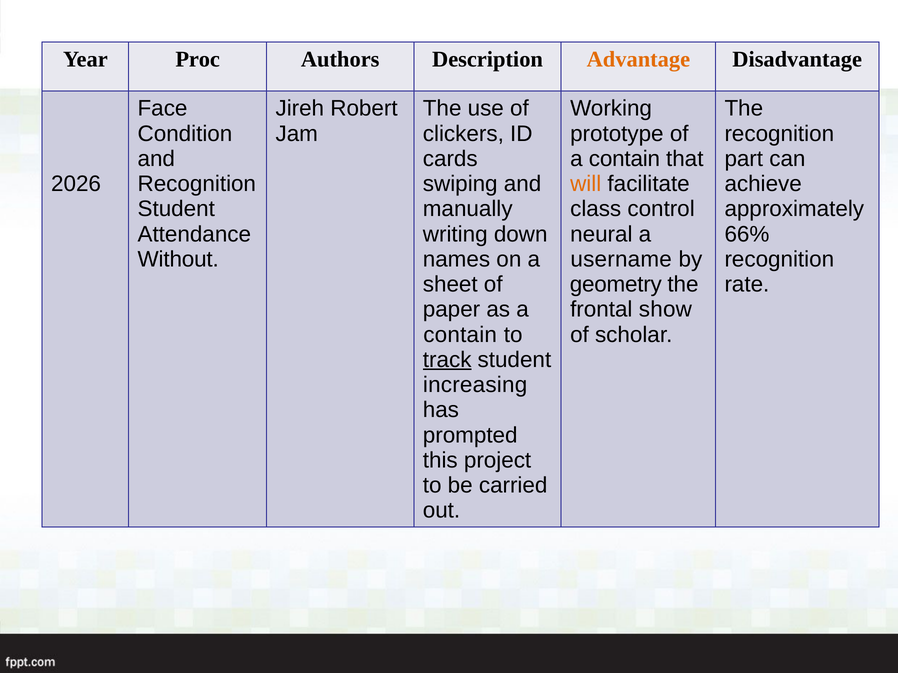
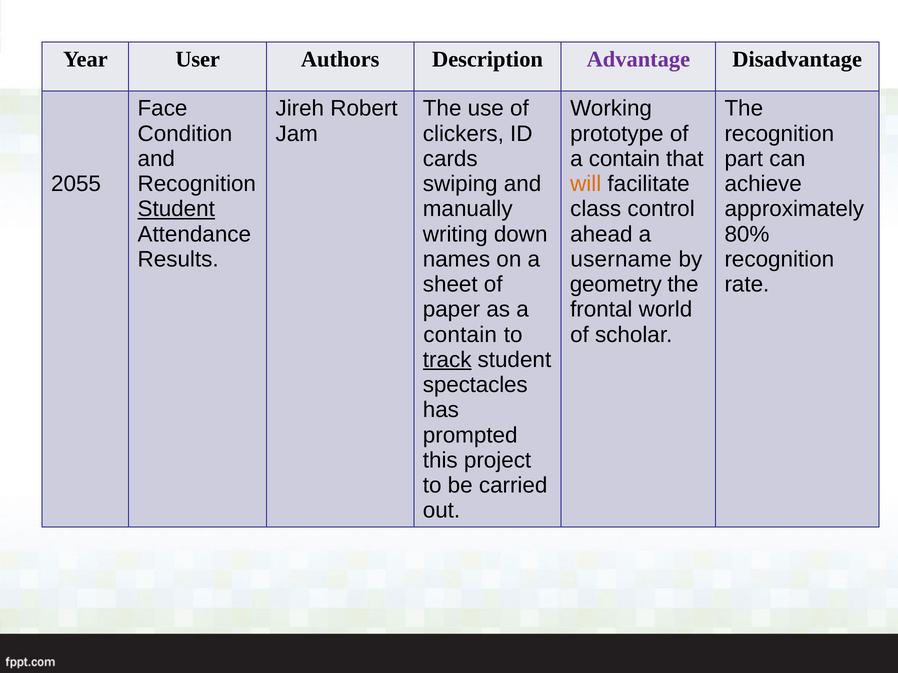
Proc: Proc -> User
Advantage colour: orange -> purple
2026: 2026 -> 2055
Student at (176, 209) underline: none -> present
neural: neural -> ahead
66%: 66% -> 80%
Without: Without -> Results
show: show -> world
increasing: increasing -> spectacles
